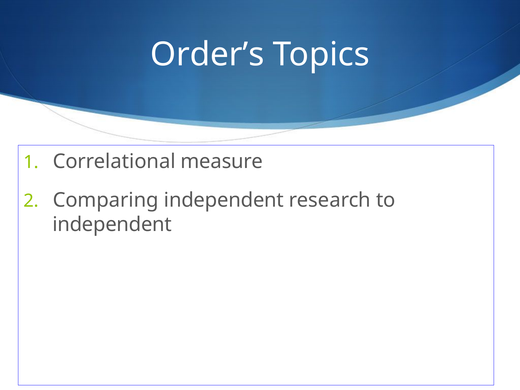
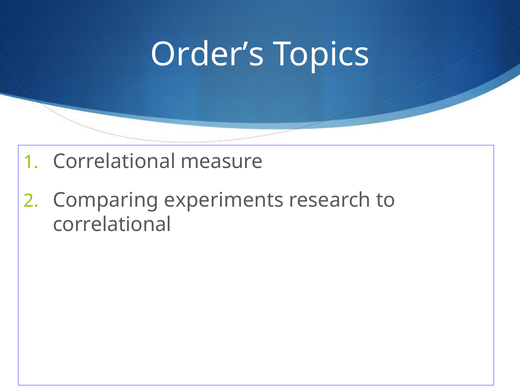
Comparing independent: independent -> experiments
independent at (112, 224): independent -> correlational
